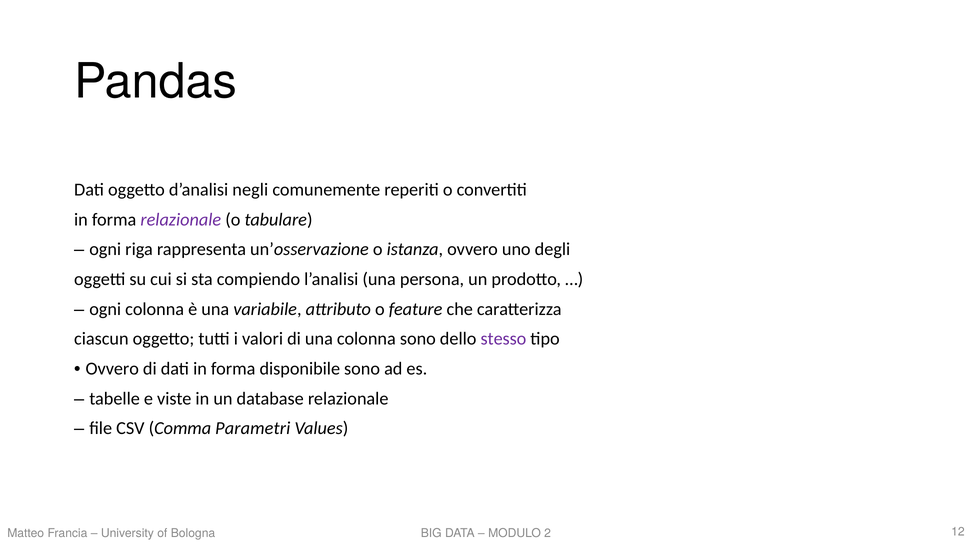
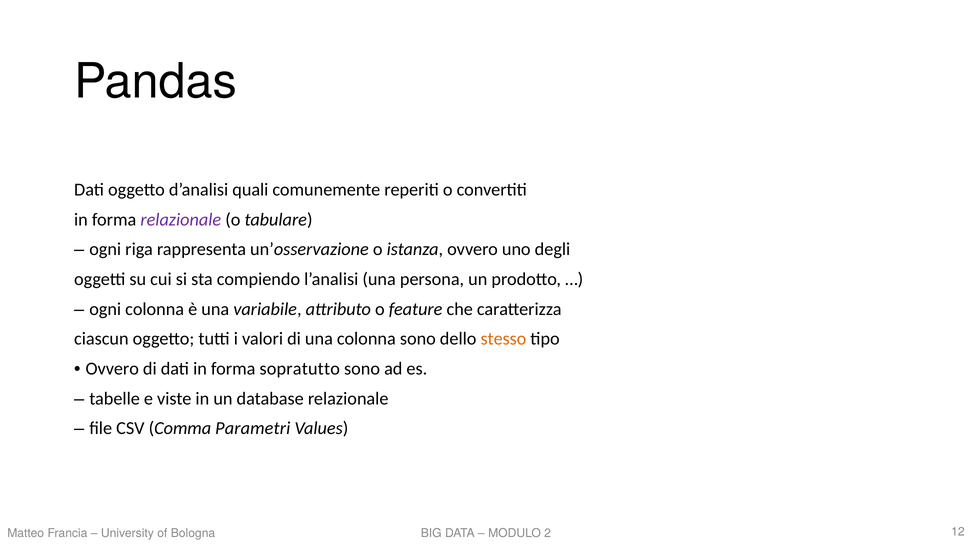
negli: negli -> quali
stesso colour: purple -> orange
disponibile: disponibile -> sopratutto
